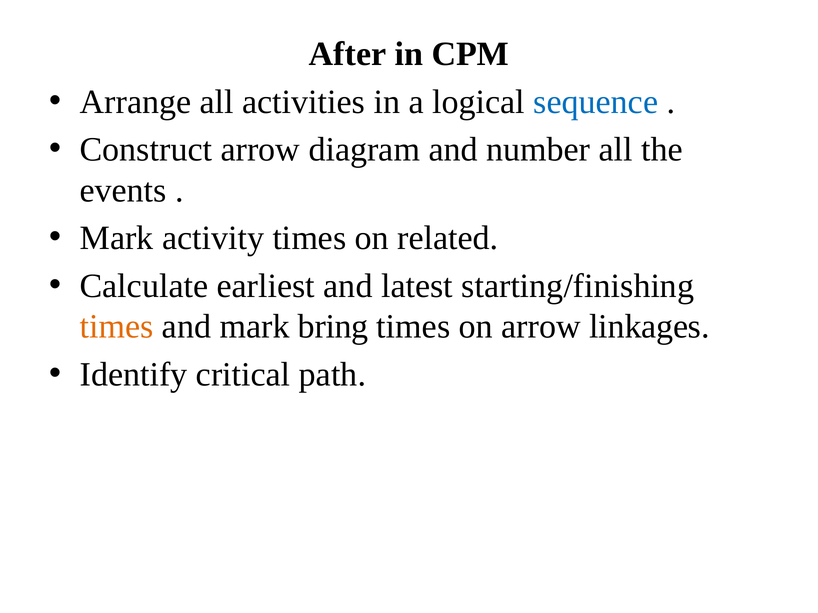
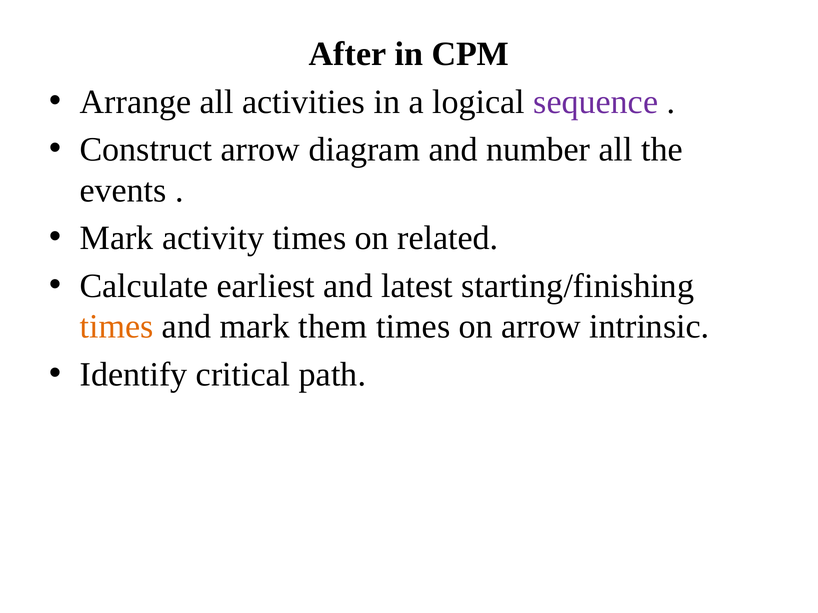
sequence colour: blue -> purple
bring: bring -> them
linkages: linkages -> intrinsic
